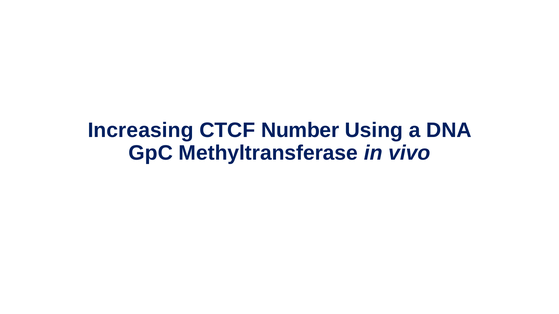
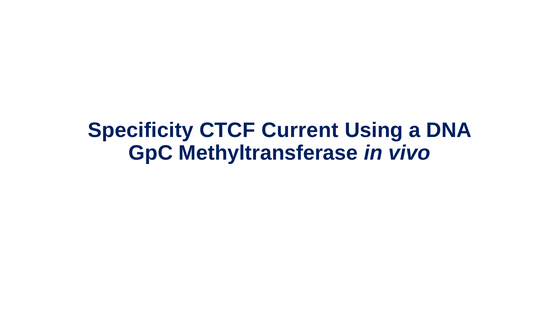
Increasing: Increasing -> Specificity
Number: Number -> Current
